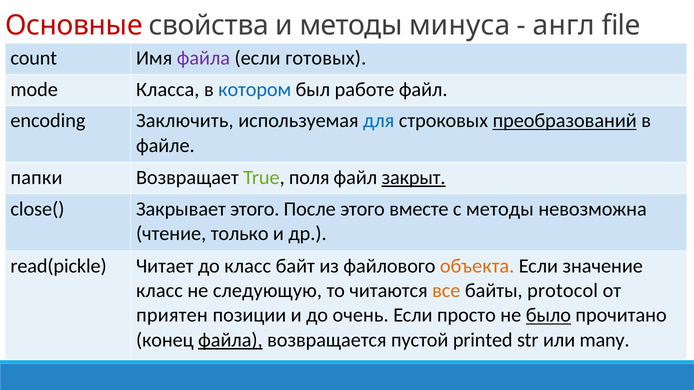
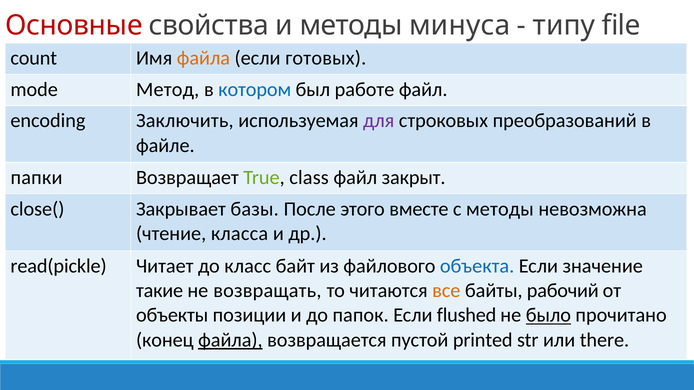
англ: англ -> типу
файла at (203, 58) colour: purple -> orange
Класса: Класса -> Метод
для colour: blue -> purple
преобразований underline: present -> none
поля: поля -> class
закрыт underline: present -> none
Закрывает этого: этого -> базы
только: только -> класса
объекта colour: orange -> blue
класс at (159, 291): класс -> такие
следующую: следующую -> возвращать
protocol: protocol -> рабочий
приятен: приятен -> объекты
очень: очень -> папок
просто: просто -> flushed
many: many -> there
